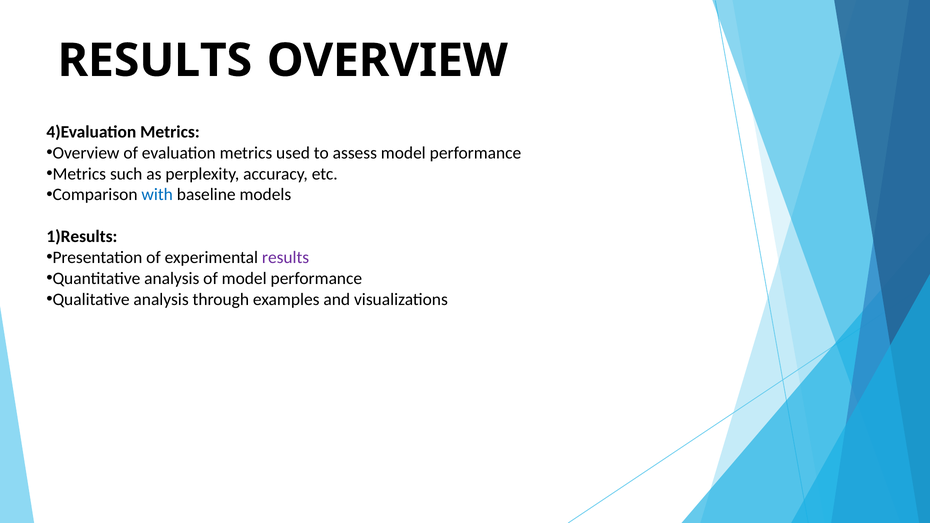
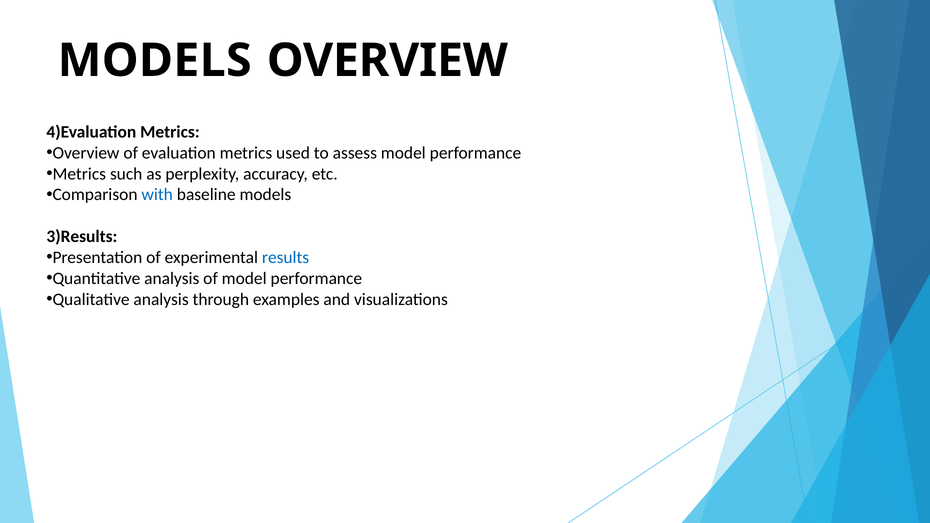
RESULTS at (155, 61): RESULTS -> MODELS
1)Results: 1)Results -> 3)Results
results at (286, 258) colour: purple -> blue
